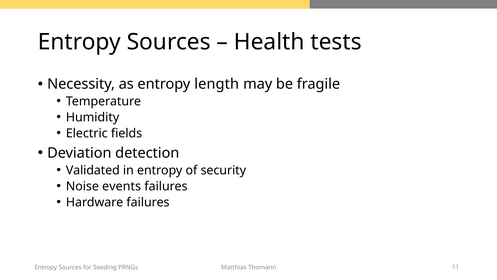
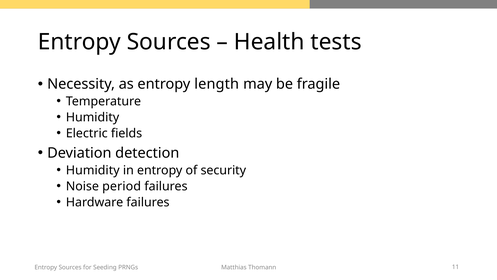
Validated at (93, 170): Validated -> Humidity
events: events -> period
